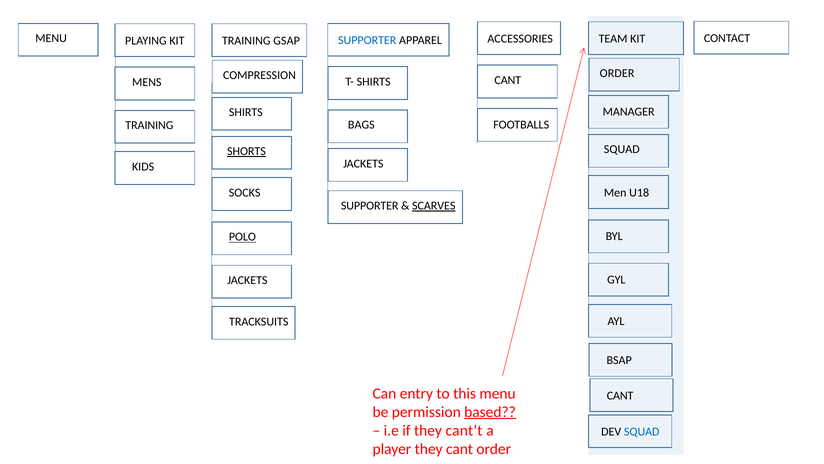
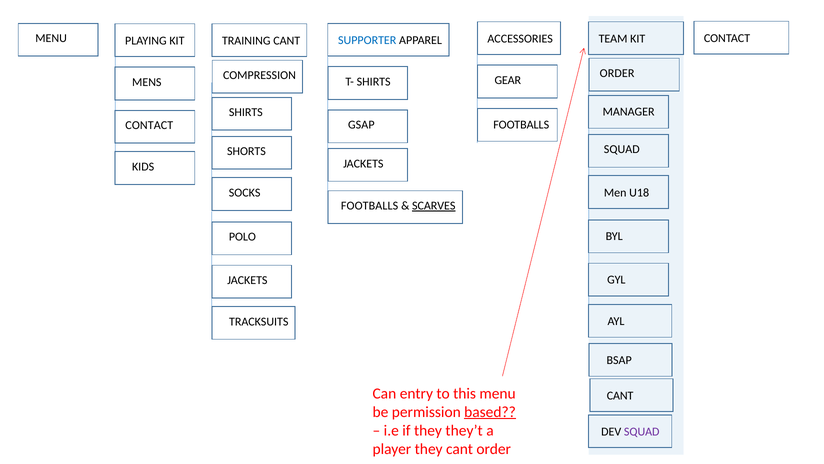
TRAINING GSAP: GSAP -> CANT
CANT at (508, 80): CANT -> GEAR
BAGS: BAGS -> GSAP
TRAINING at (149, 125): TRAINING -> CONTACT
SHORTS underline: present -> none
SUPPORTER at (370, 206): SUPPORTER -> FOOTBALLS
POLO underline: present -> none
cant’t: cant’t -> they’t
SQUAD at (642, 431) colour: blue -> purple
